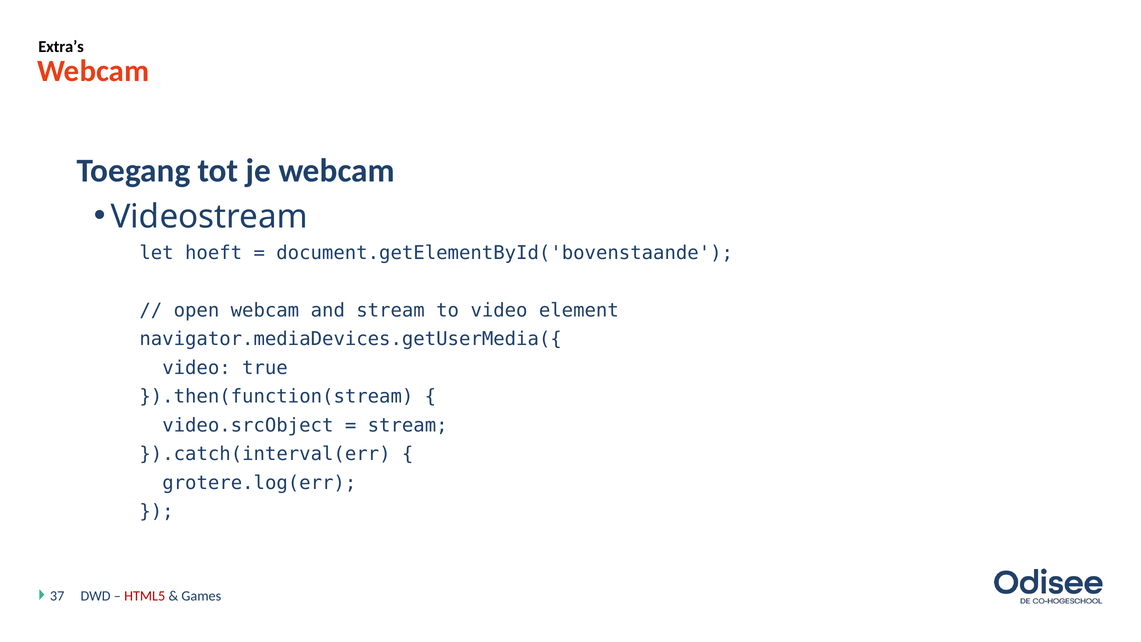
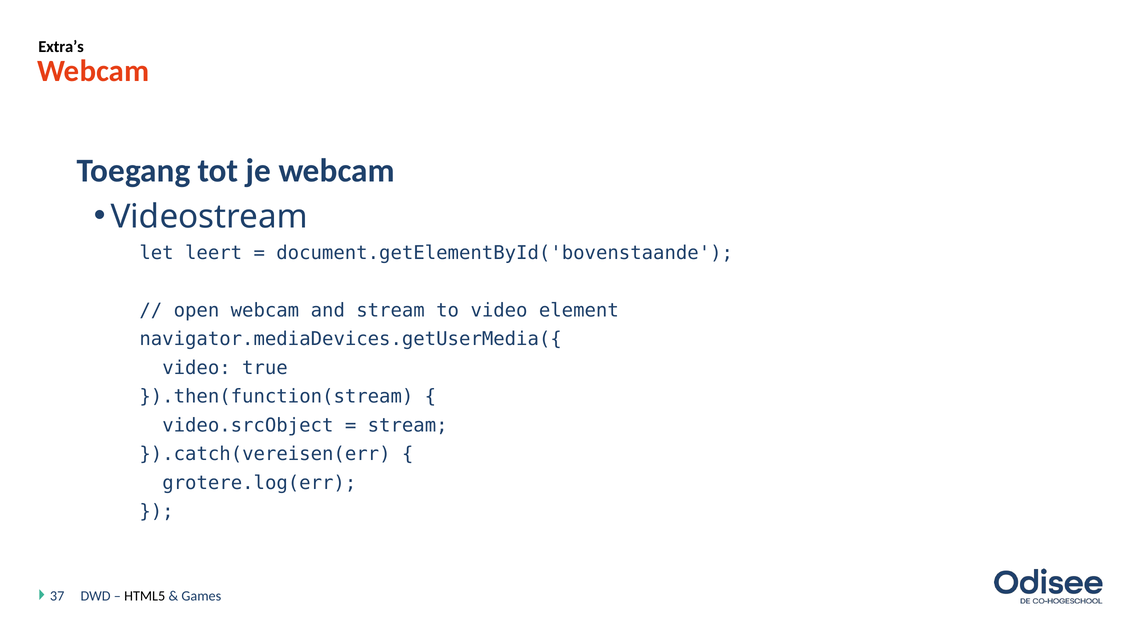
hoeft: hoeft -> leert
}).catch(interval(err: }).catch(interval(err -> }).catch(vereisen(err
HTML5 colour: red -> black
